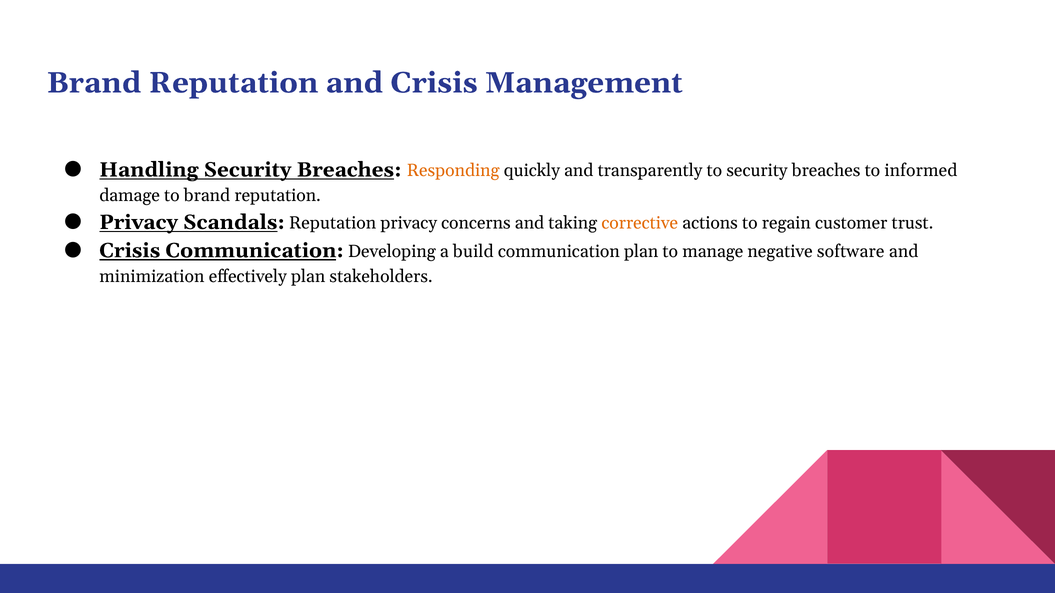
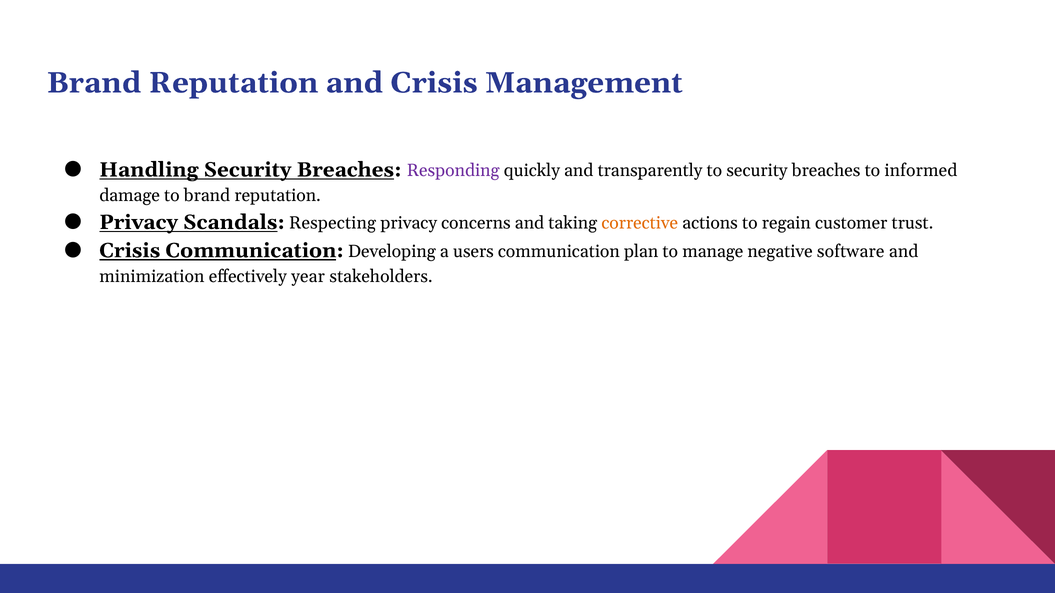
Responding colour: orange -> purple
Scandals Reputation: Reputation -> Respecting
build: build -> users
effectively plan: plan -> year
